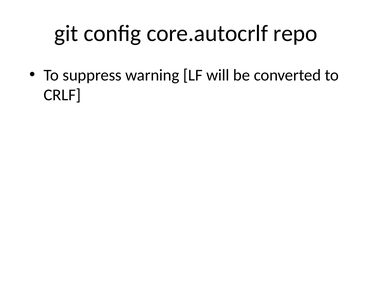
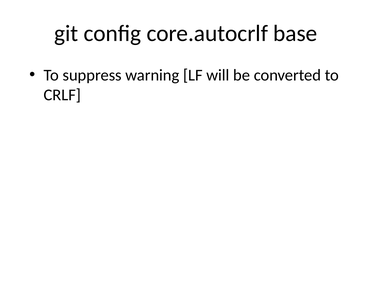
repo: repo -> base
